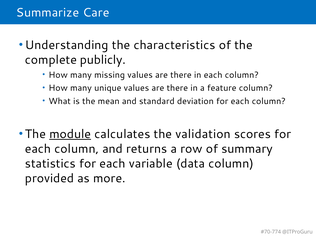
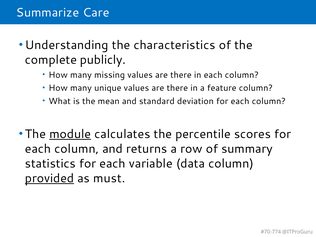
validation: validation -> percentile
provided underline: none -> present
more: more -> must
